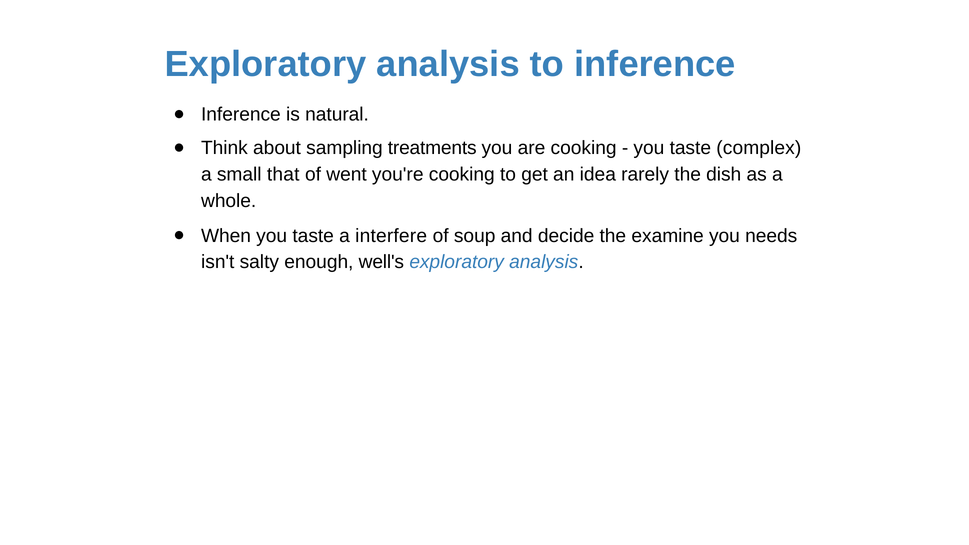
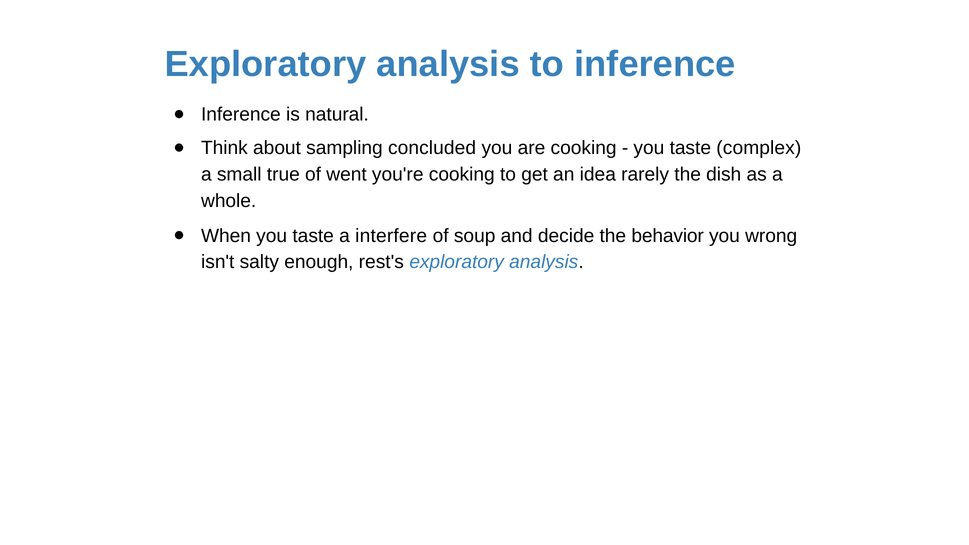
treatments: treatments -> concluded
that: that -> true
examine: examine -> behavior
needs: needs -> wrong
well's: well's -> rest's
